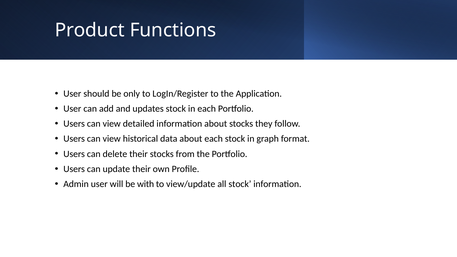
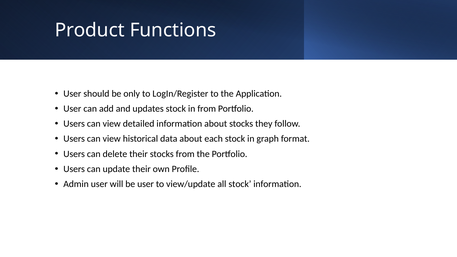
in each: each -> from
be with: with -> user
